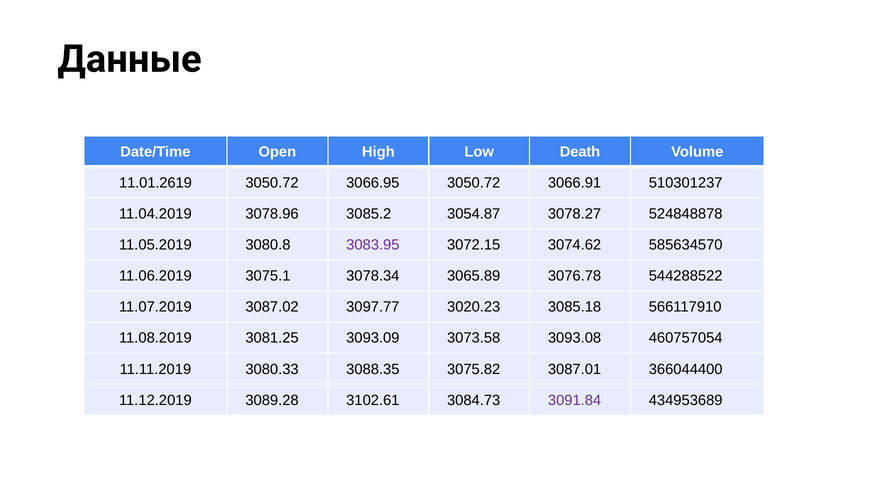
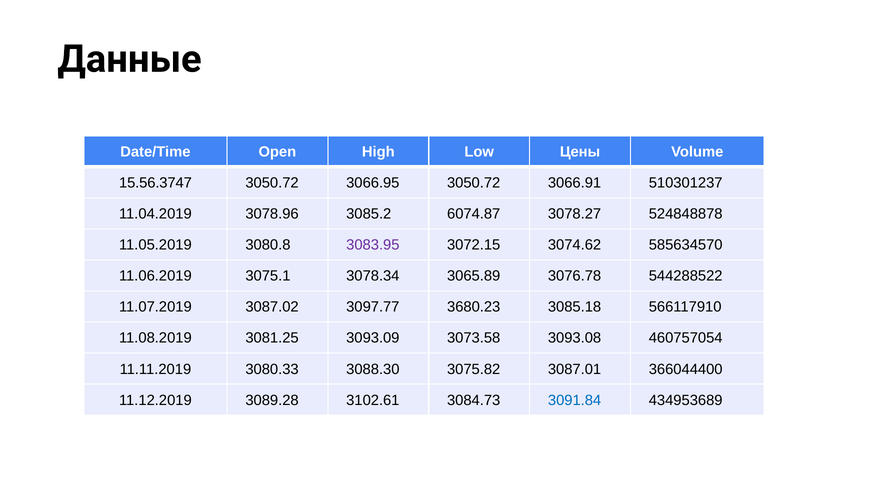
Death: Death -> Цены
11.01.2619: 11.01.2619 -> 15.56.3747
3054.87: 3054.87 -> 6074.87
3020.23: 3020.23 -> 3680.23
3088.35: 3088.35 -> 3088.30
3091.84 colour: purple -> blue
